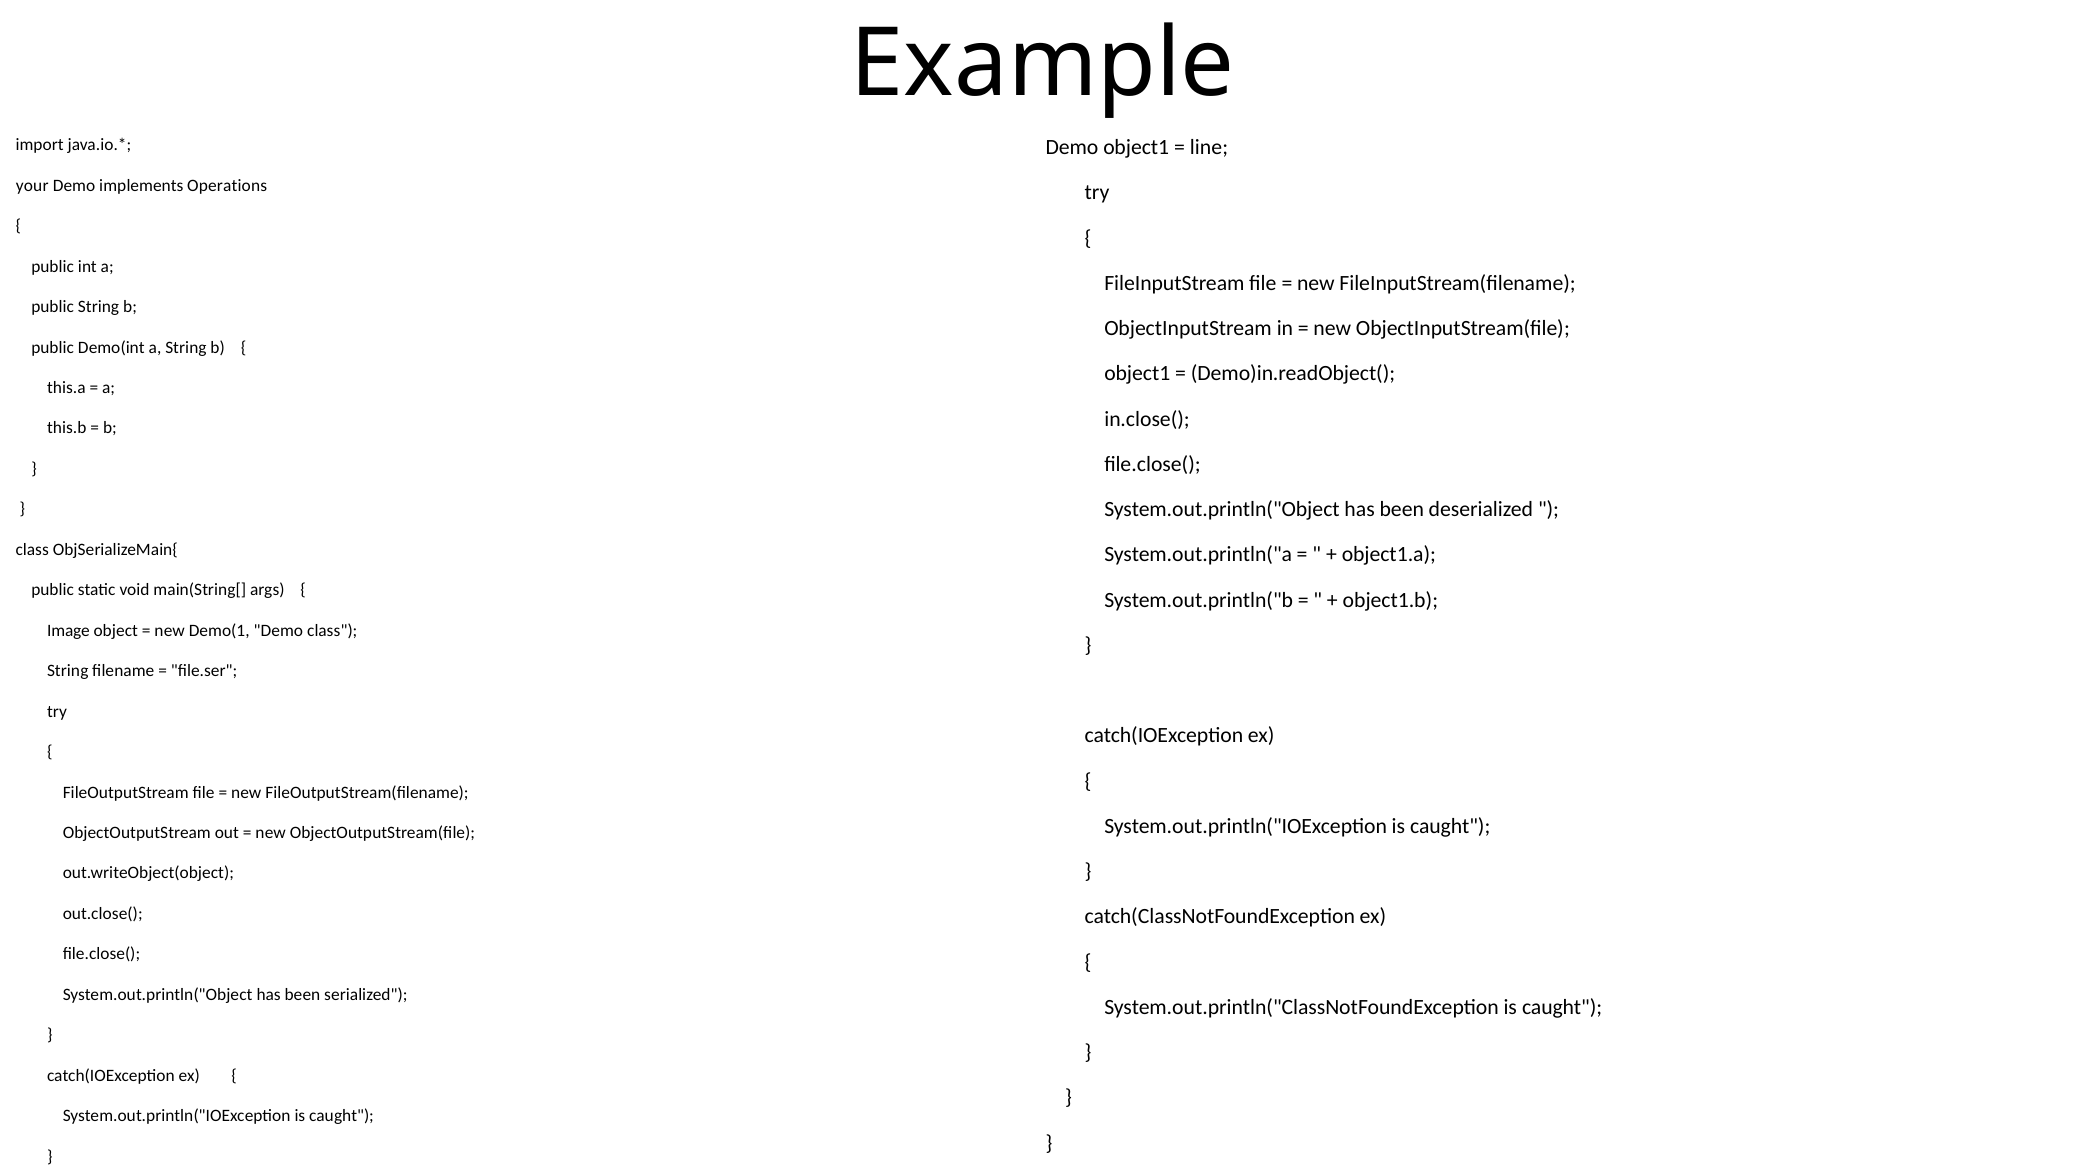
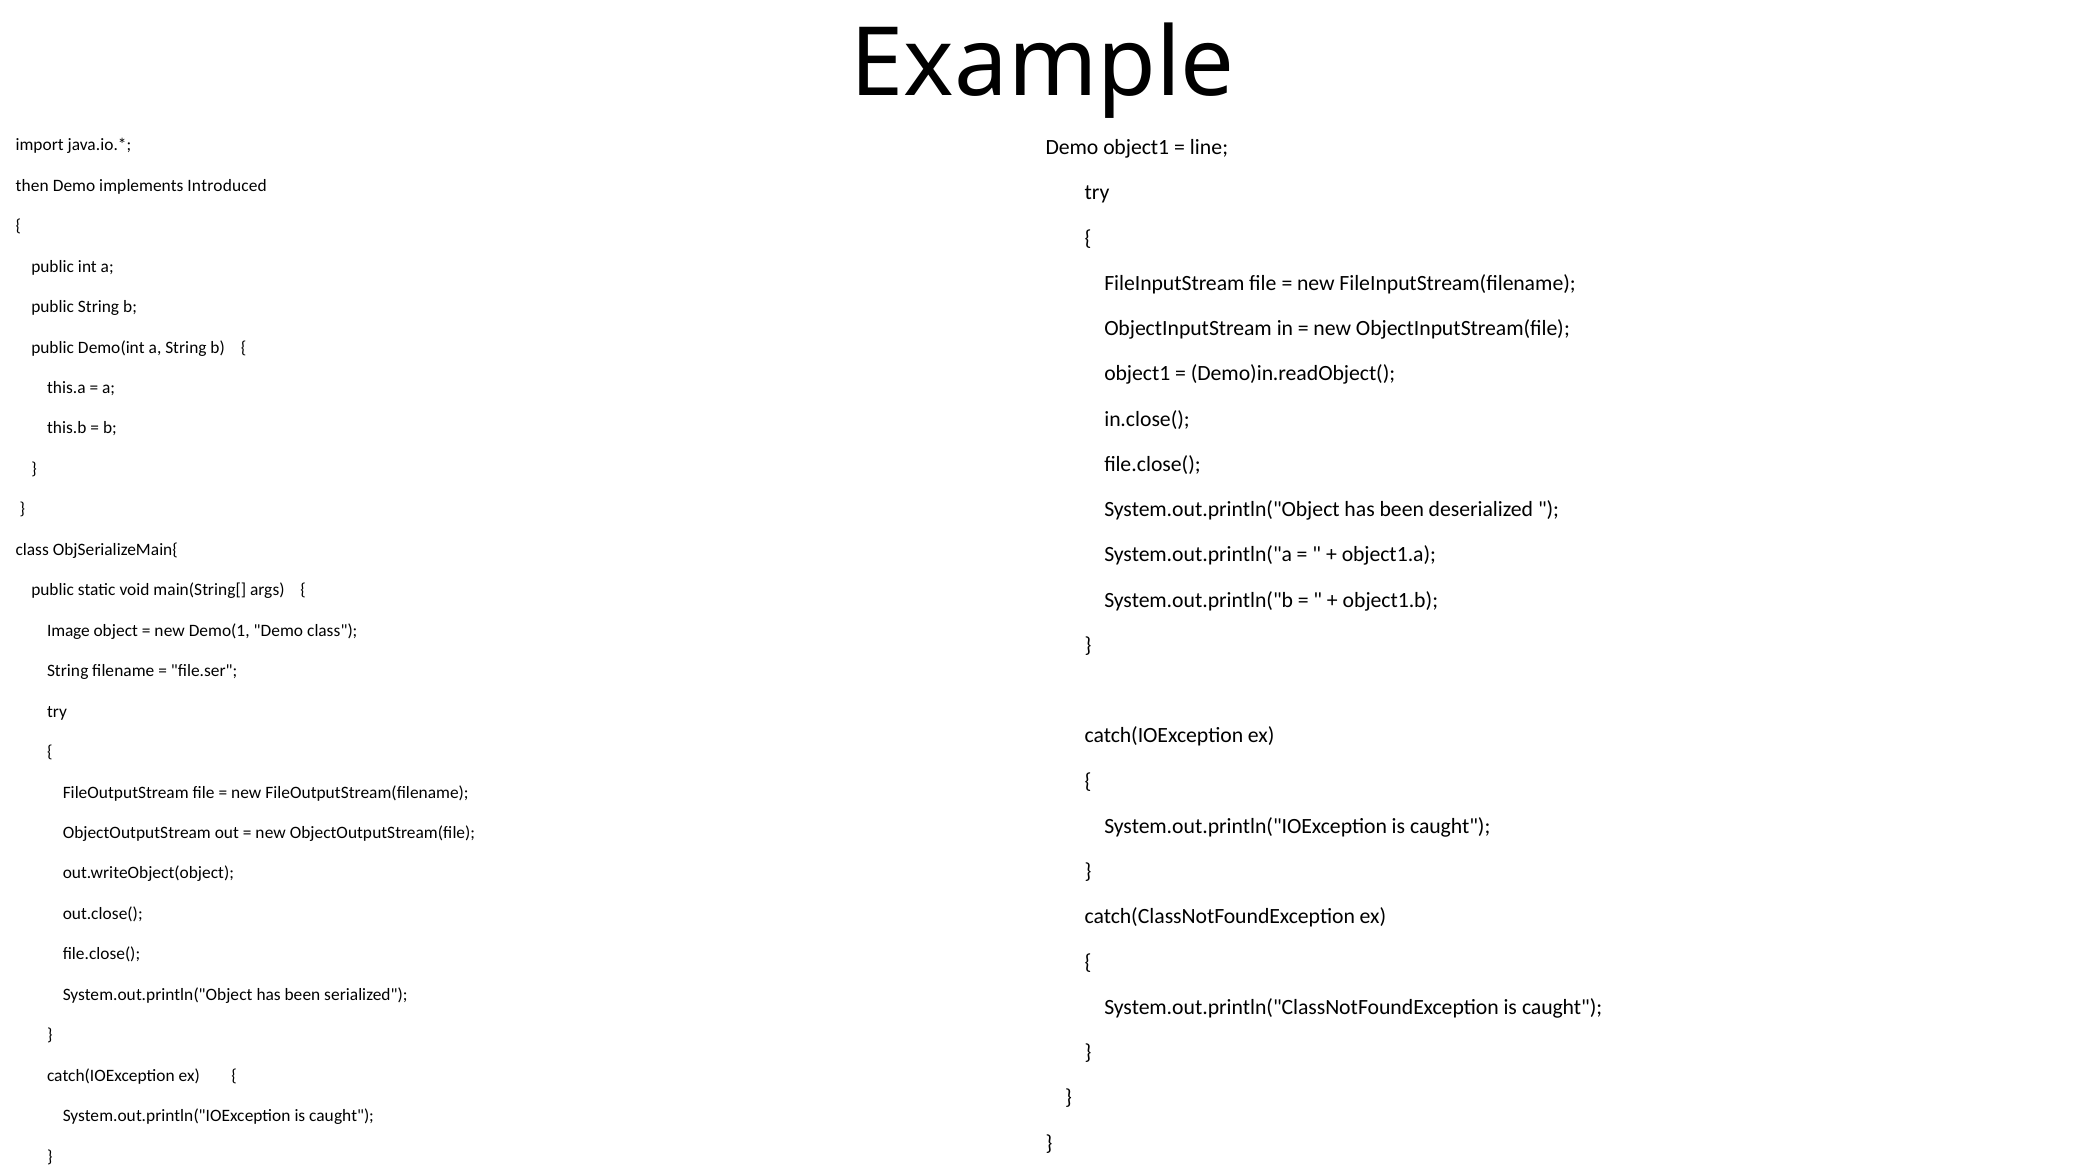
your: your -> then
Operations: Operations -> Introduced
